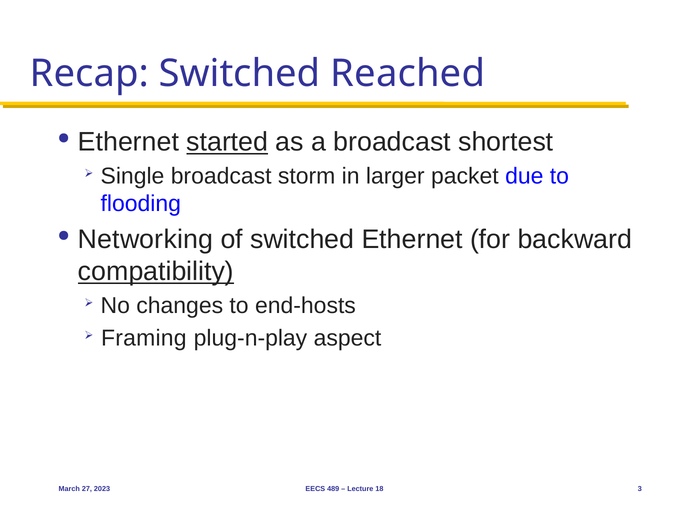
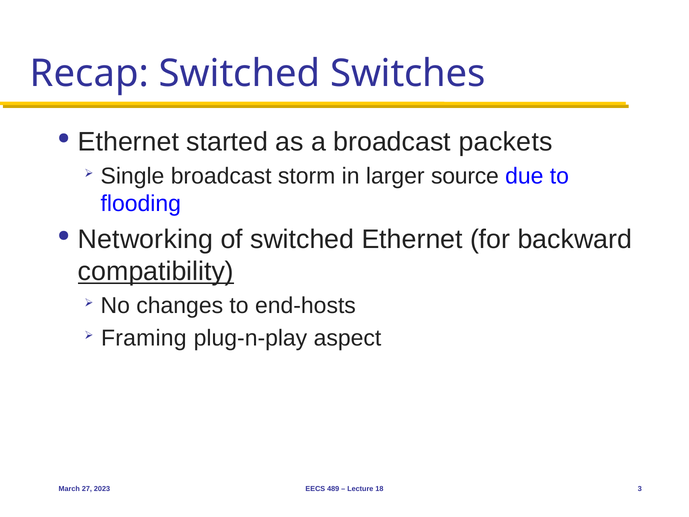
Reached: Reached -> Switches
started underline: present -> none
shortest: shortest -> packets
packet: packet -> source
